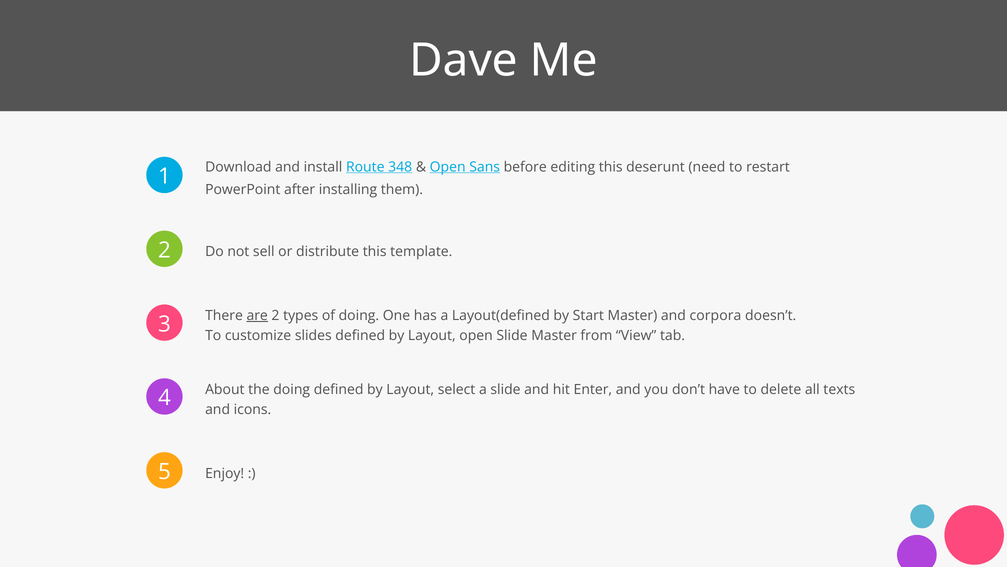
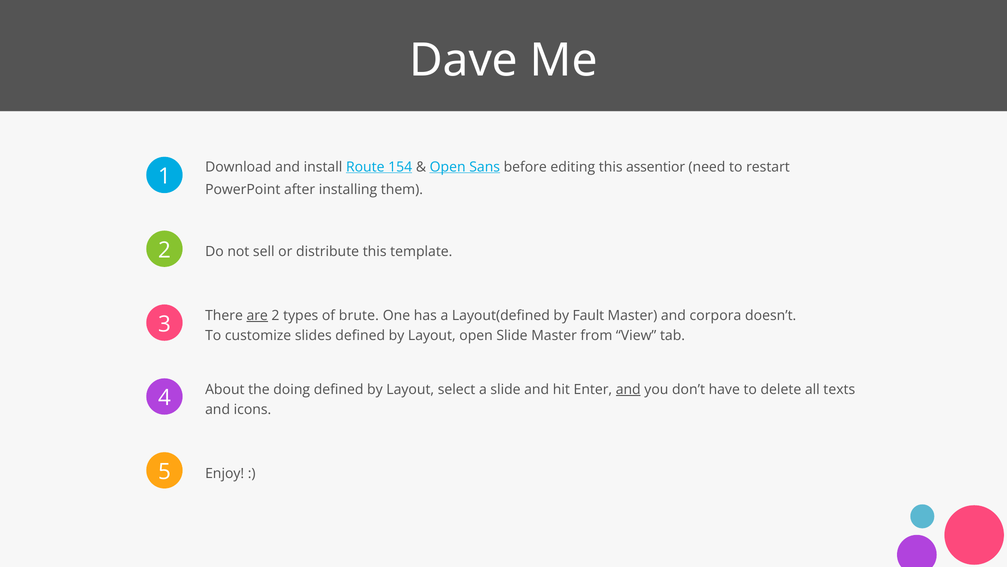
348: 348 -> 154
deserunt: deserunt -> assentior
of doing: doing -> brute
Start: Start -> Fault
and at (628, 389) underline: none -> present
